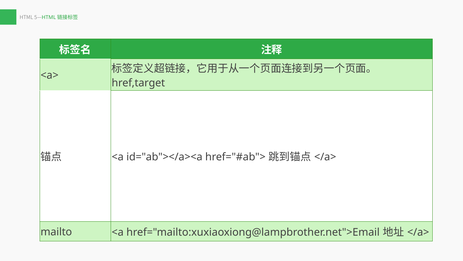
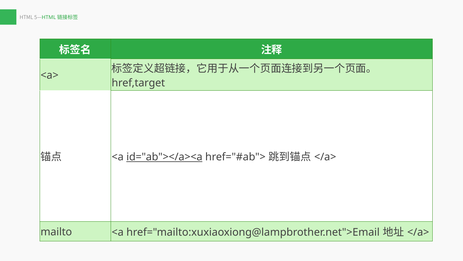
id="ab"></a><a underline: none -> present
